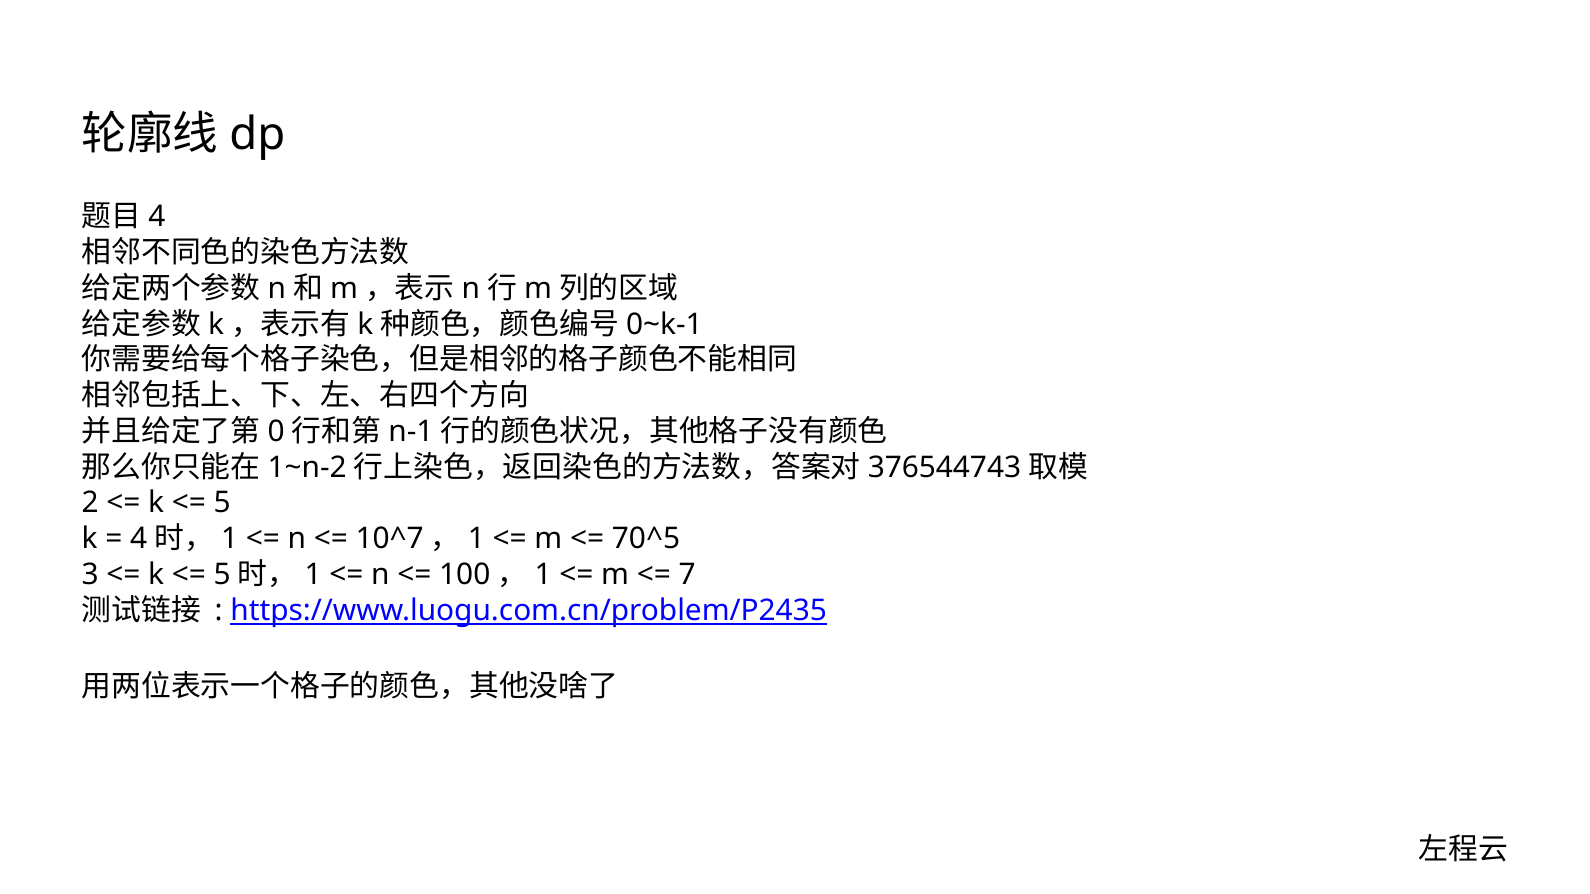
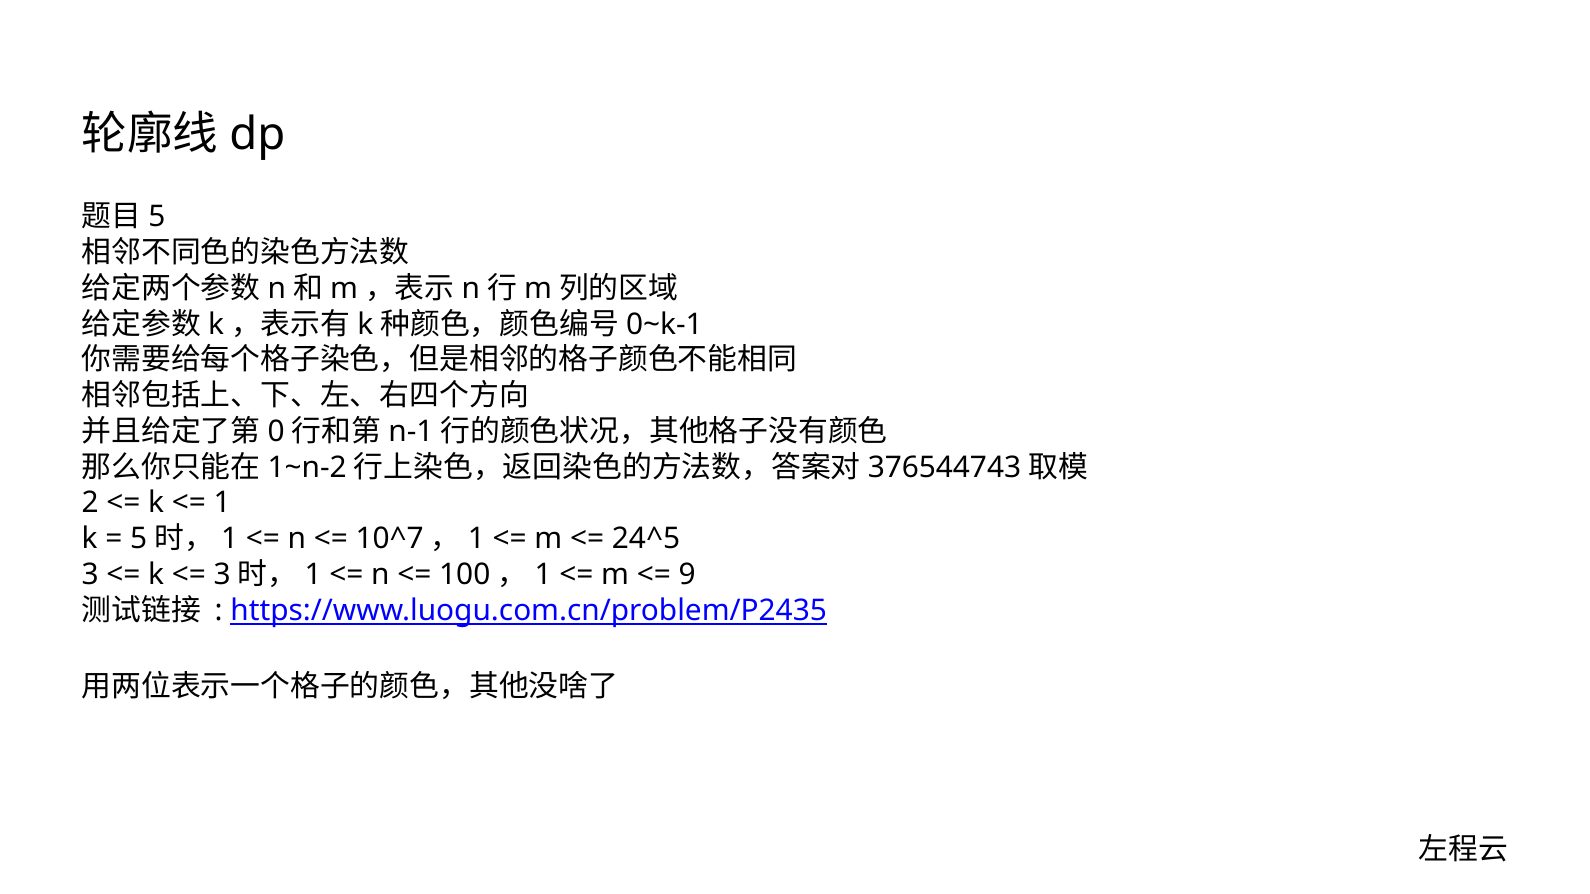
4 at (157, 217): 4 -> 5
5 at (222, 503): 5 -> 1
4 at (139, 539): 4 -> 5
70^5: 70^5 -> 24^5
5 at (222, 575): 5 -> 3
7: 7 -> 9
